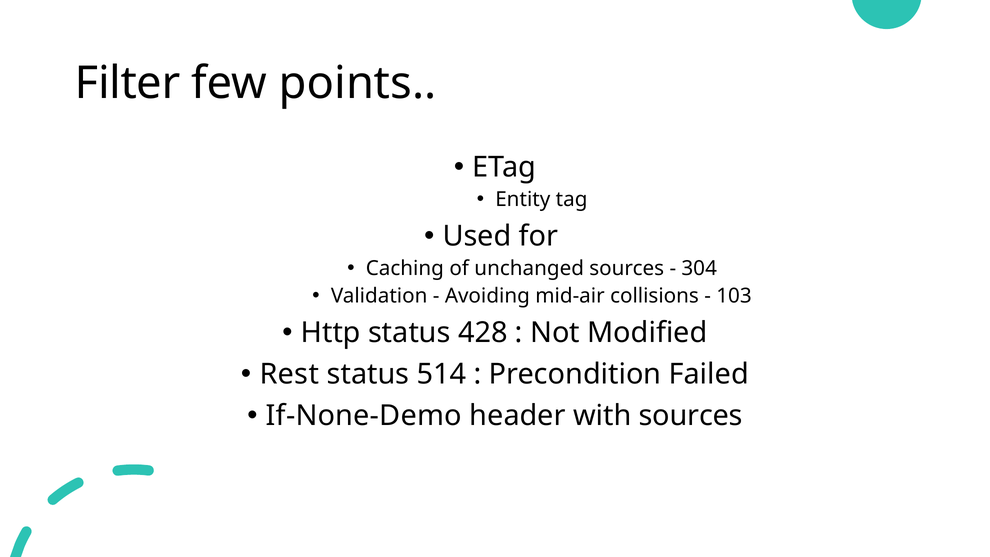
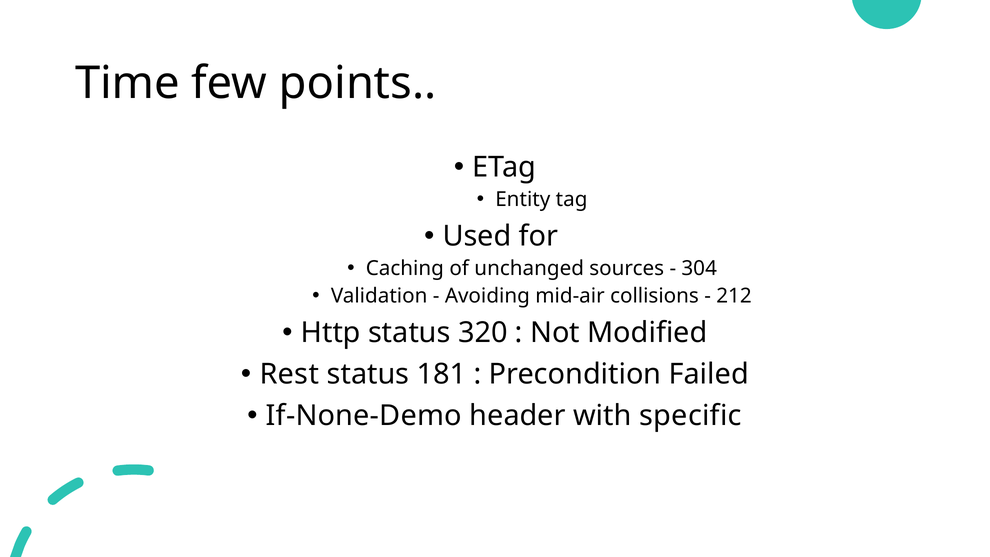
Filter: Filter -> Time
103: 103 -> 212
428: 428 -> 320
514: 514 -> 181
with sources: sources -> specific
